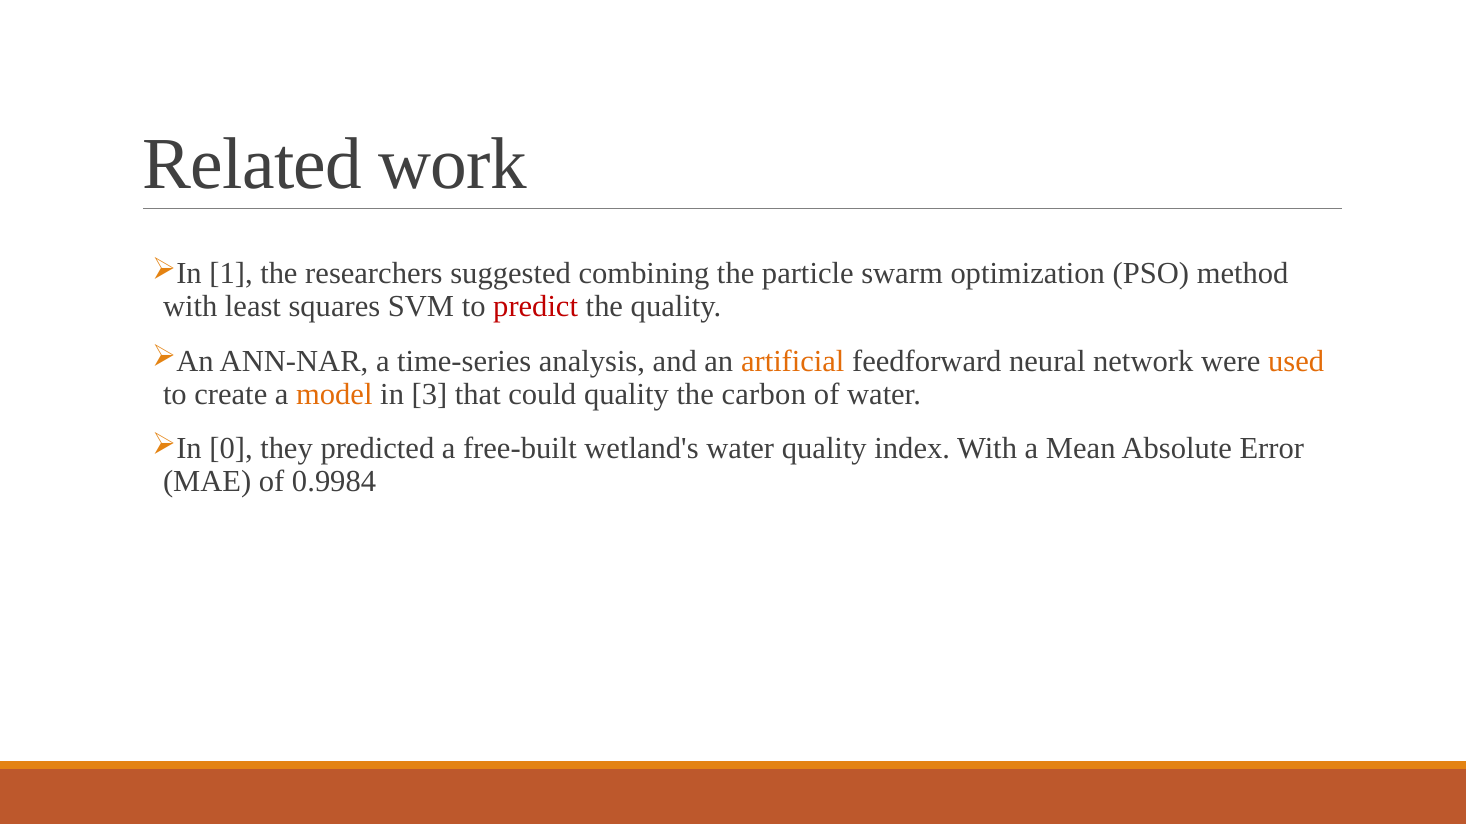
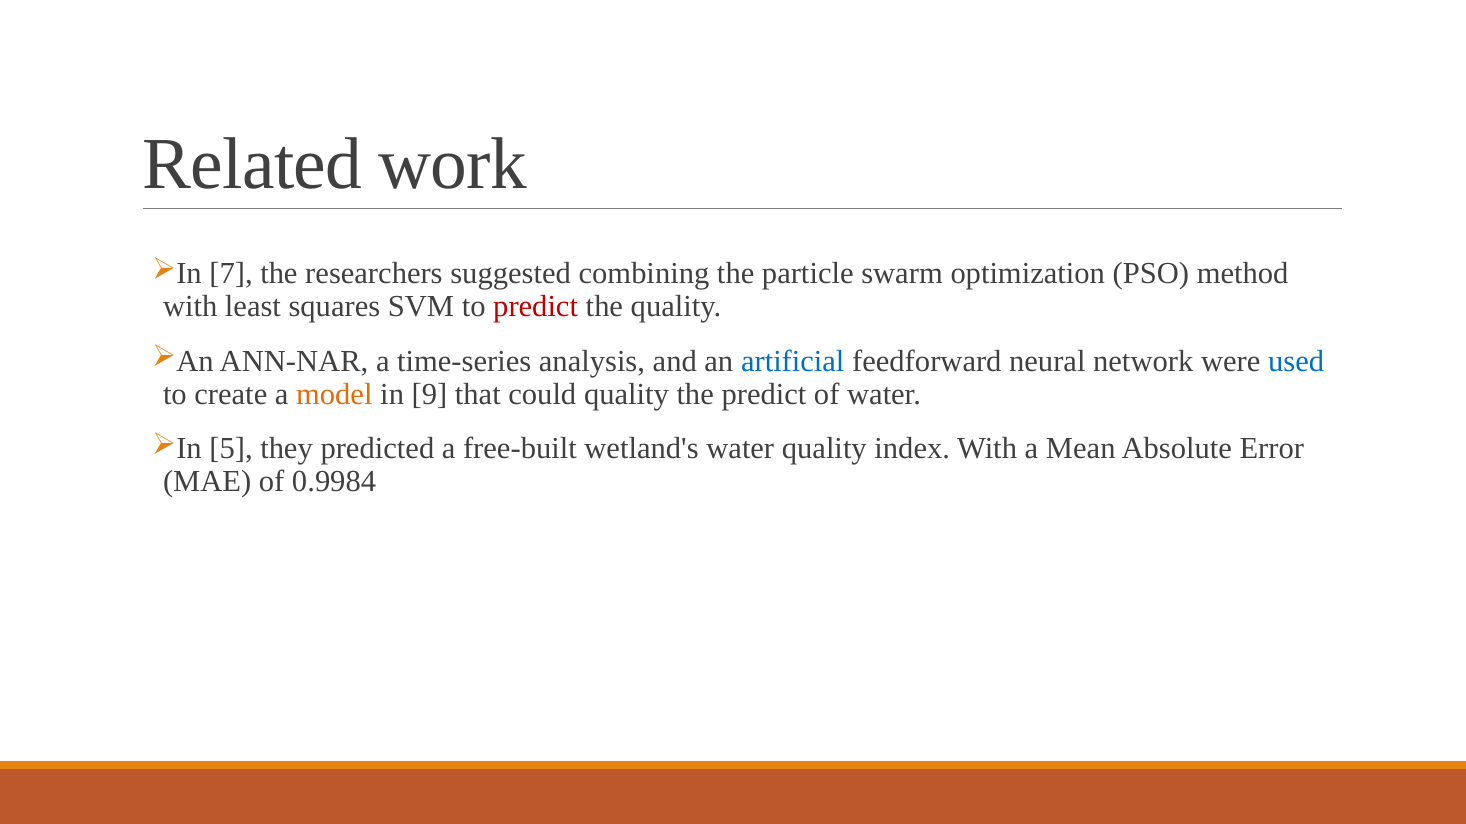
1: 1 -> 7
artificial colour: orange -> blue
used colour: orange -> blue
3: 3 -> 9
the carbon: carbon -> predict
0: 0 -> 5
